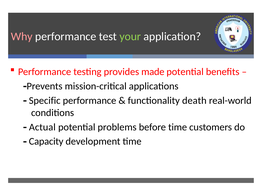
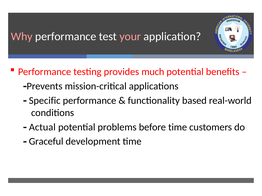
your colour: light green -> pink
made: made -> much
death: death -> based
Capacity: Capacity -> Graceful
